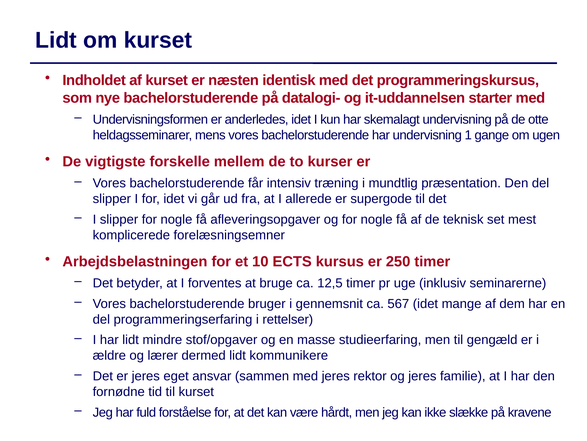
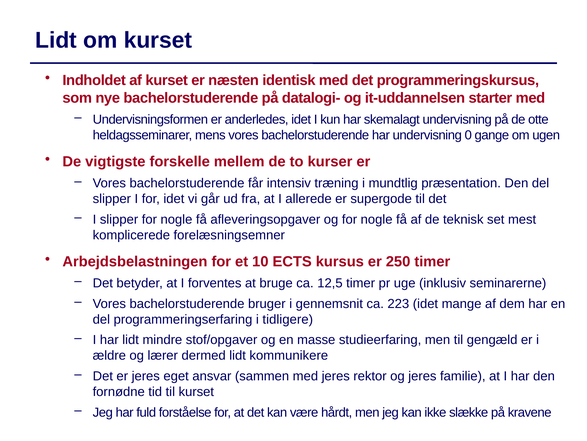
1: 1 -> 0
567: 567 -> 223
rettelser: rettelser -> tidligere
